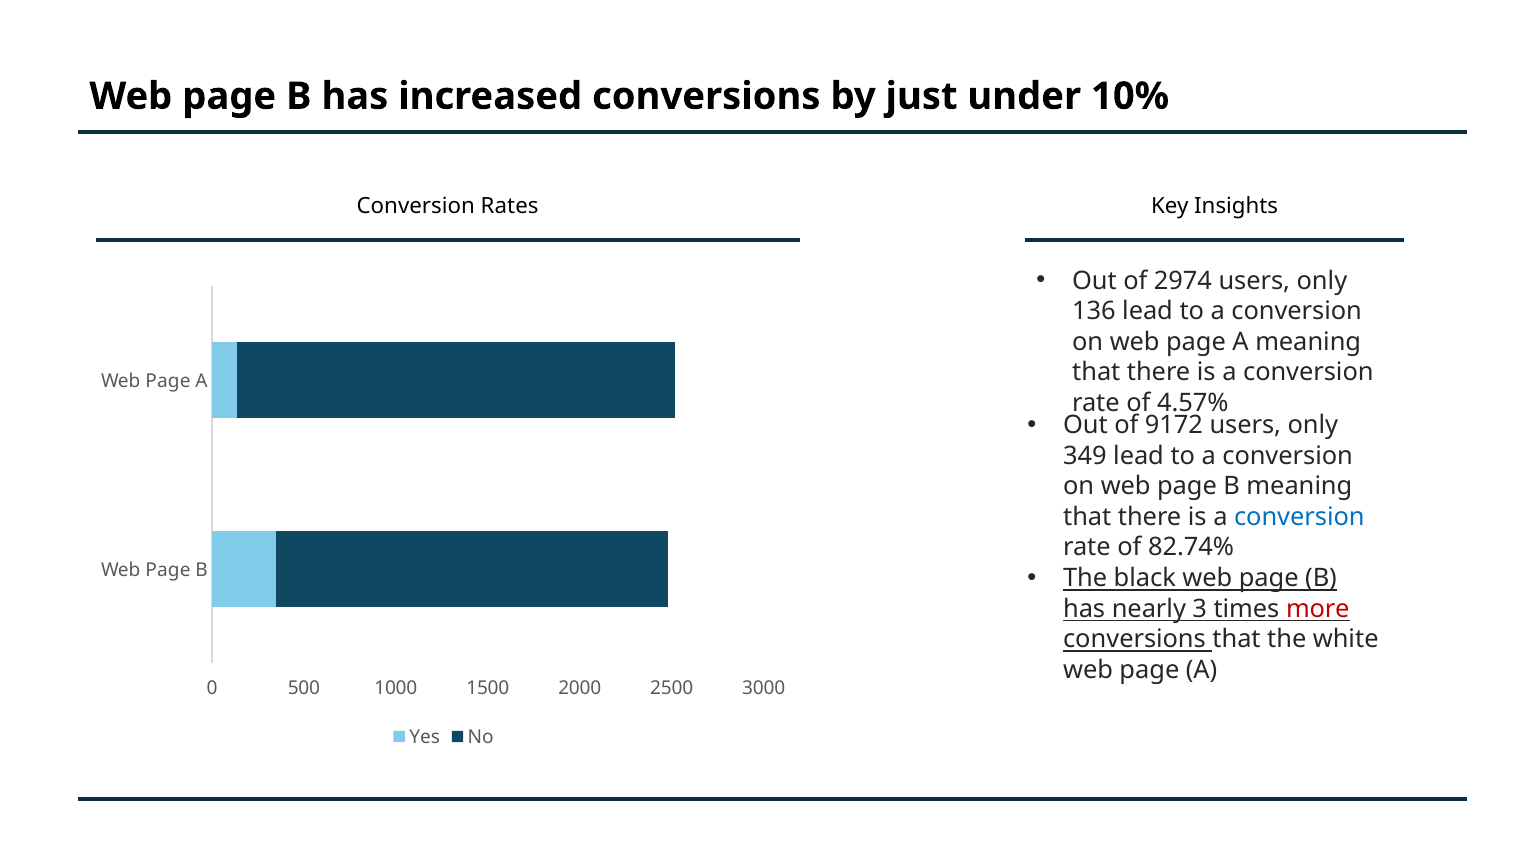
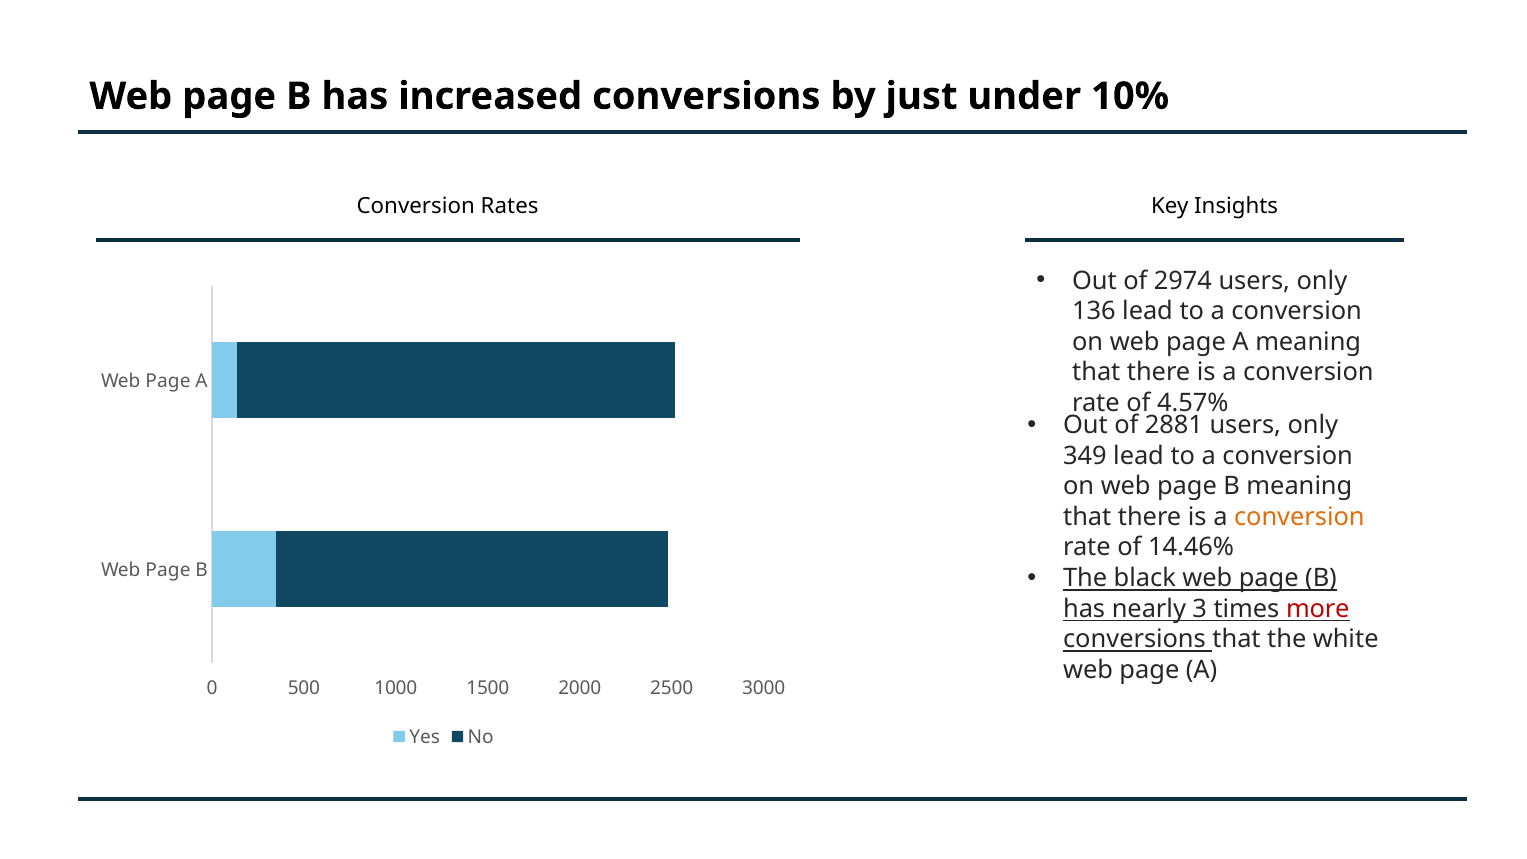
9172: 9172 -> 2881
conversion at (1299, 517) colour: blue -> orange
82.74%: 82.74% -> 14.46%
